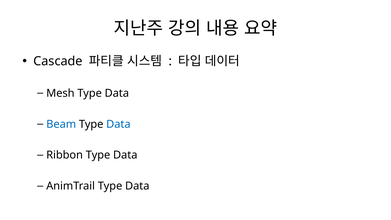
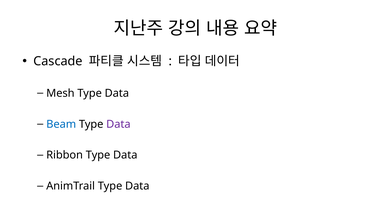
Data at (118, 124) colour: blue -> purple
